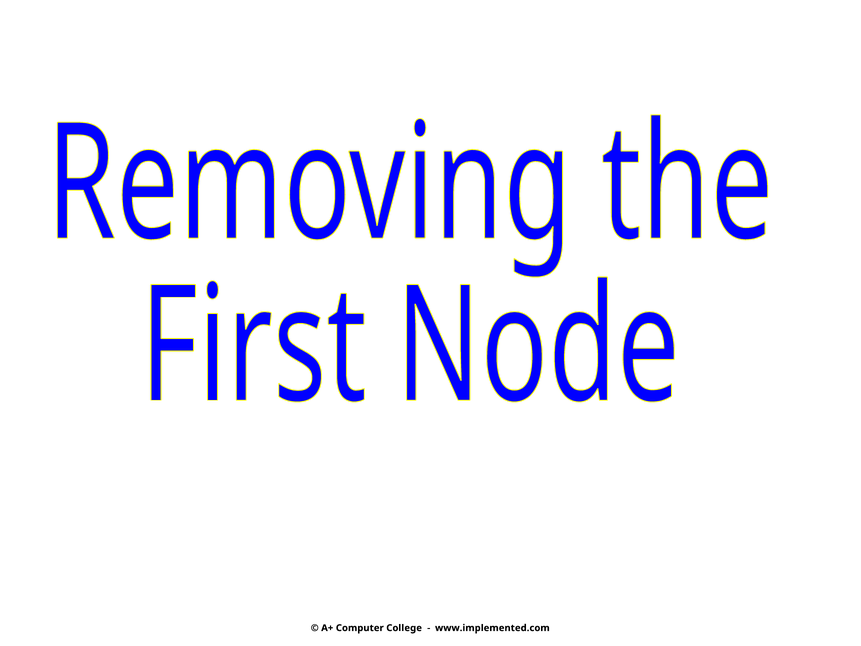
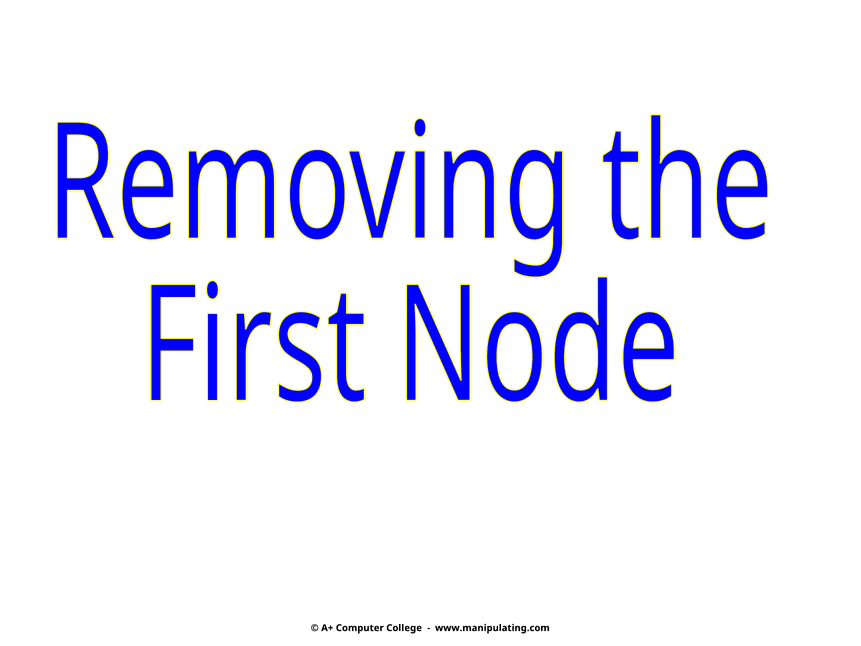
www.implemented.com: www.implemented.com -> www.manipulating.com
